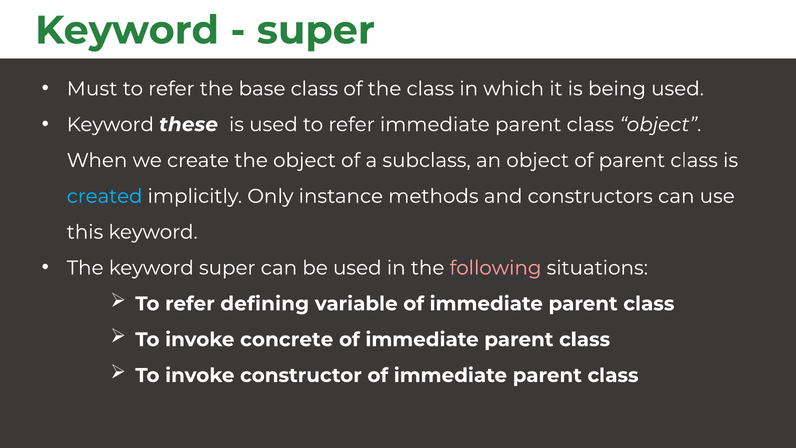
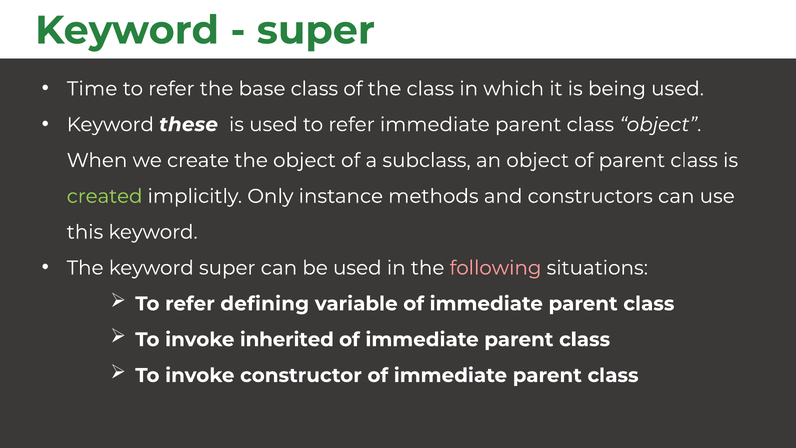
Must: Must -> Time
created colour: light blue -> light green
concrete: concrete -> inherited
